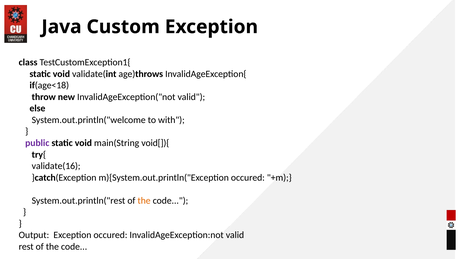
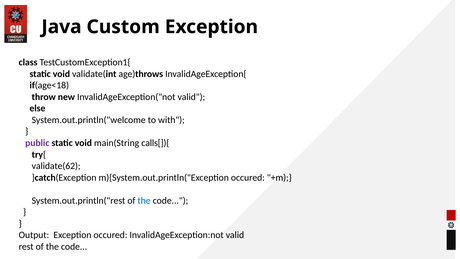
void[]){: void[]){ -> calls[]){
validate(16: validate(16 -> validate(62
the at (144, 200) colour: orange -> blue
